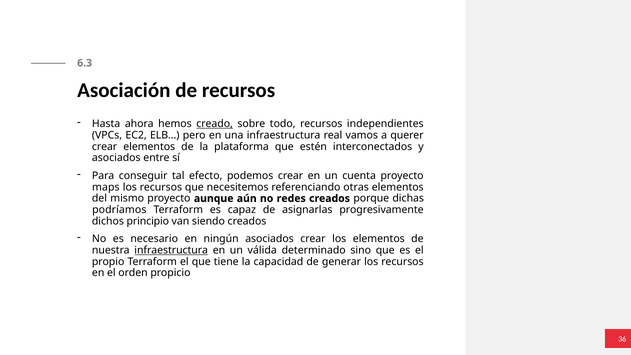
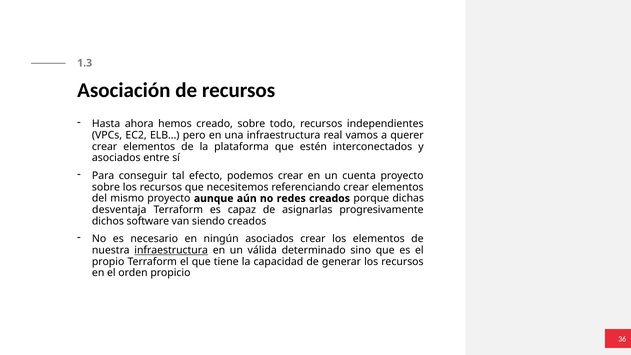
6.3: 6.3 -> 1.3
creado underline: present -> none
maps at (106, 187): maps -> sobre
referenciando otras: otras -> crear
podríamos: podríamos -> desventaja
principio: principio -> software
